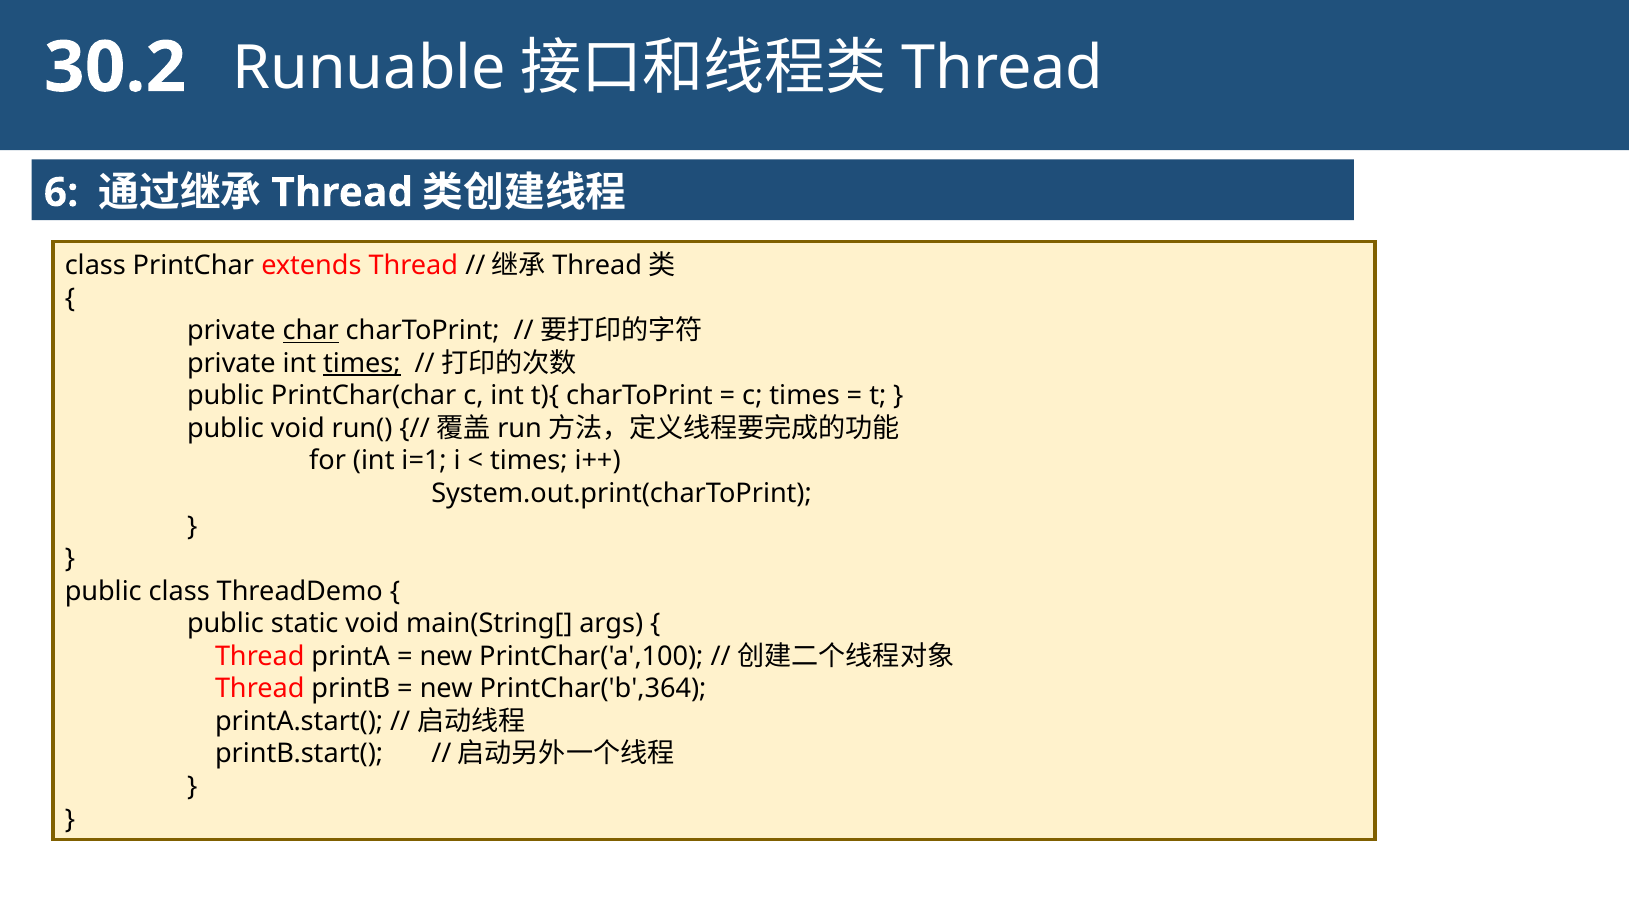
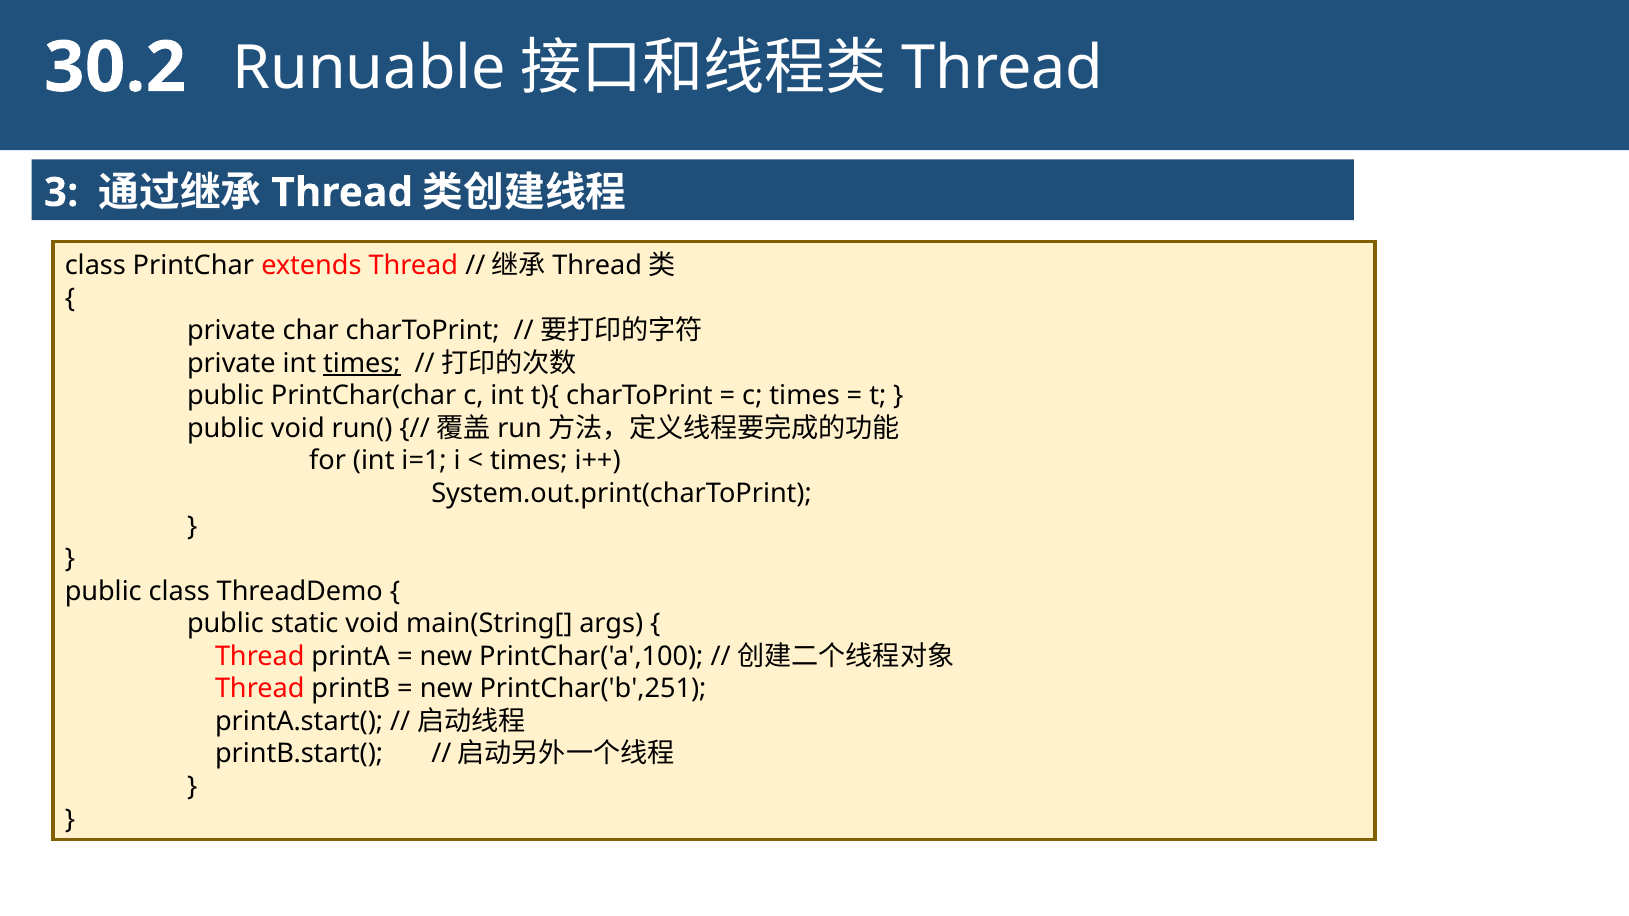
6: 6 -> 3
char underline: present -> none
PrintChar('b',364: PrintChar('b',364 -> PrintChar('b',251
